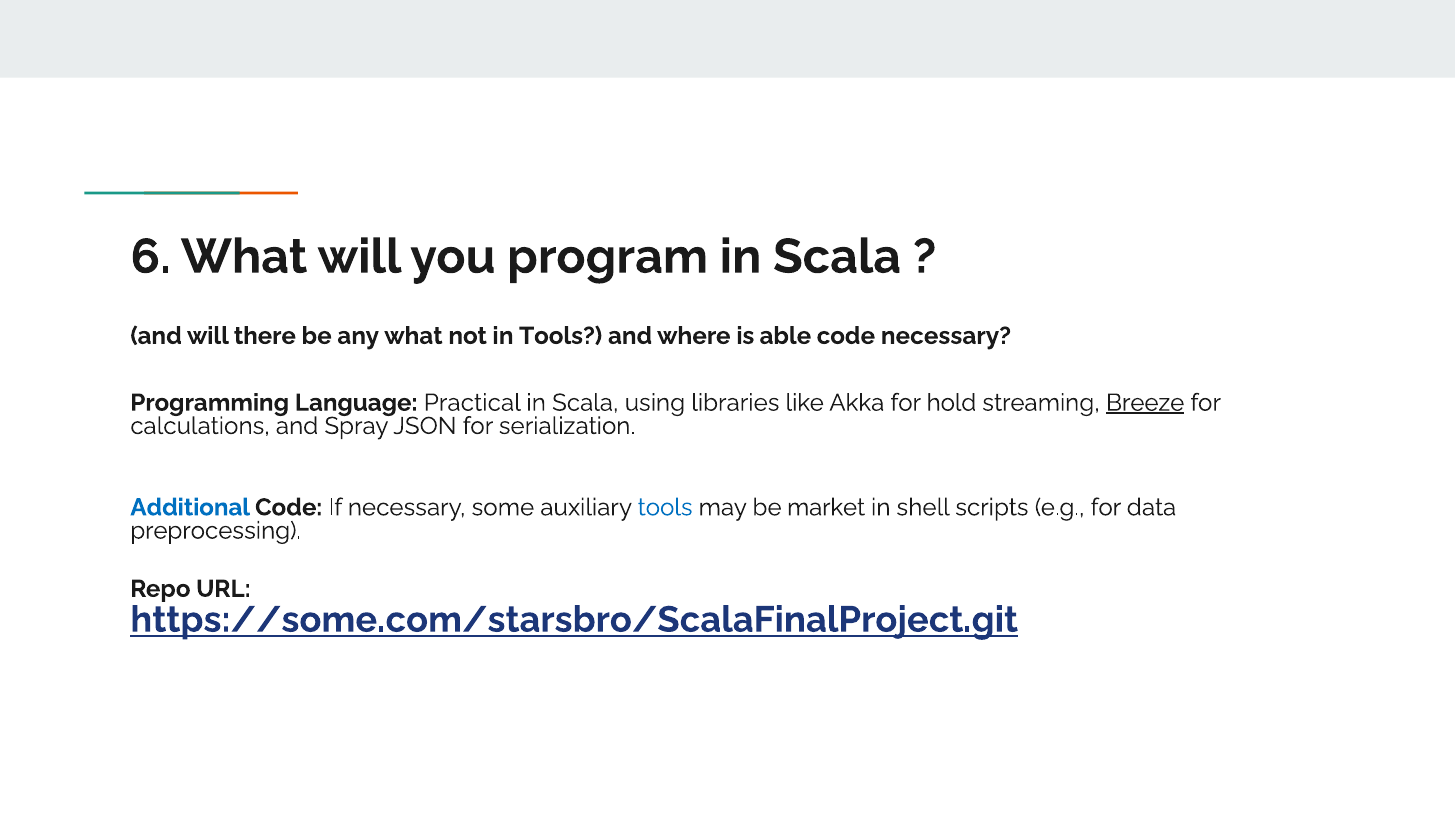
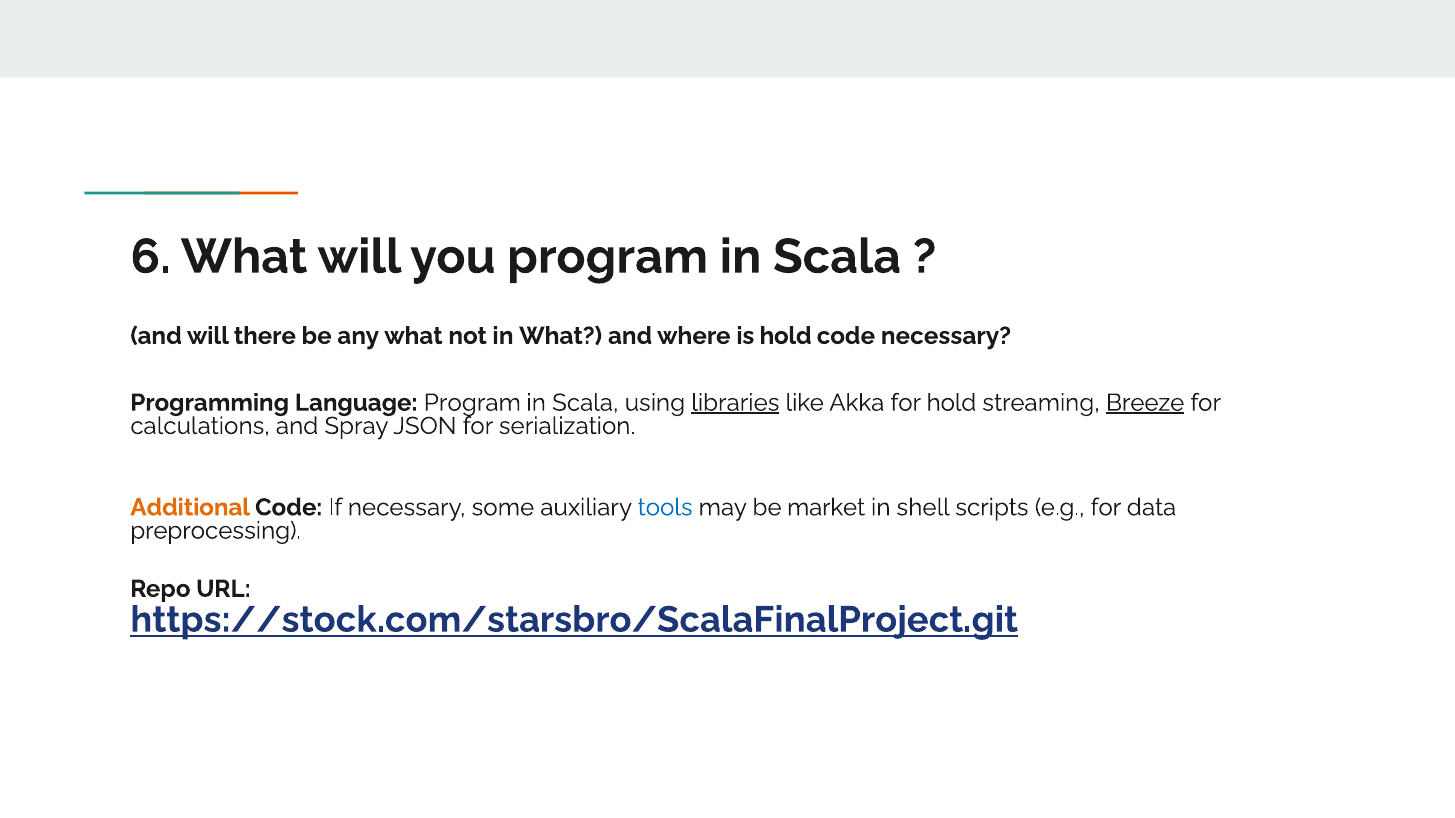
in Tools: Tools -> What
is able: able -> hold
Language Practical: Practical -> Program
libraries underline: none -> present
Additional colour: blue -> orange
https://some.com/starsbro/ScalaFinalProject.git: https://some.com/starsbro/ScalaFinalProject.git -> https://stock.com/starsbro/ScalaFinalProject.git
